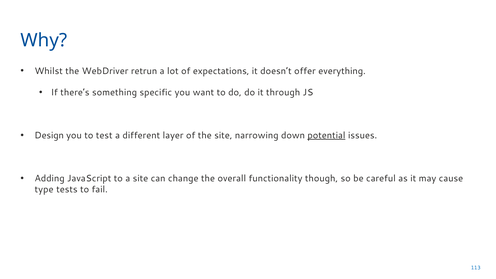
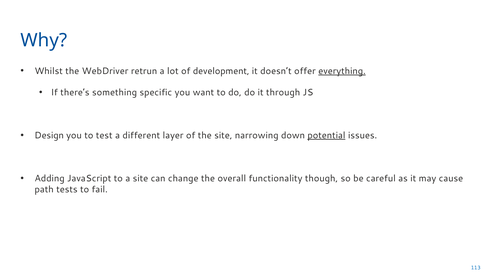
expectations: expectations -> development
everything underline: none -> present
type: type -> path
